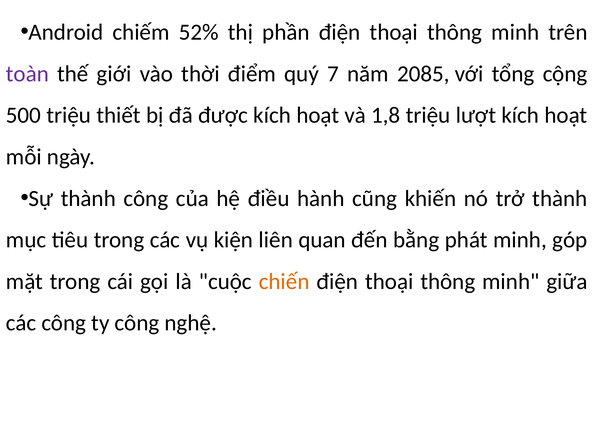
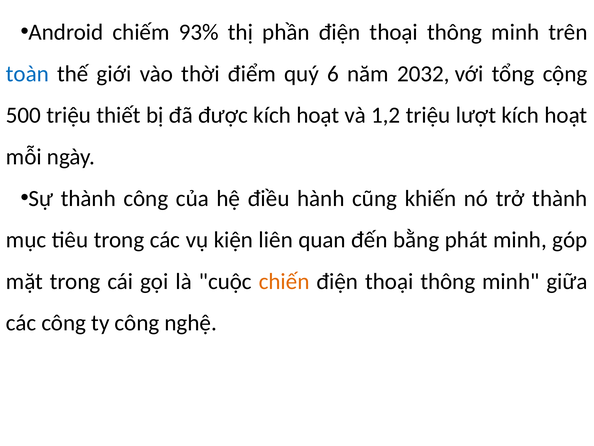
52%: 52% -> 93%
toàn colour: purple -> blue
7: 7 -> 6
2085: 2085 -> 2032
1,8: 1,8 -> 1,2
